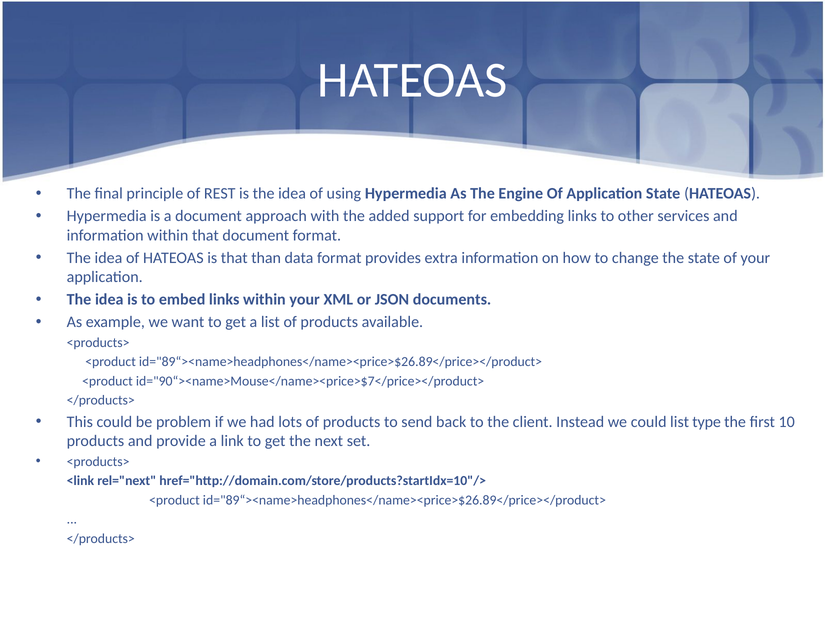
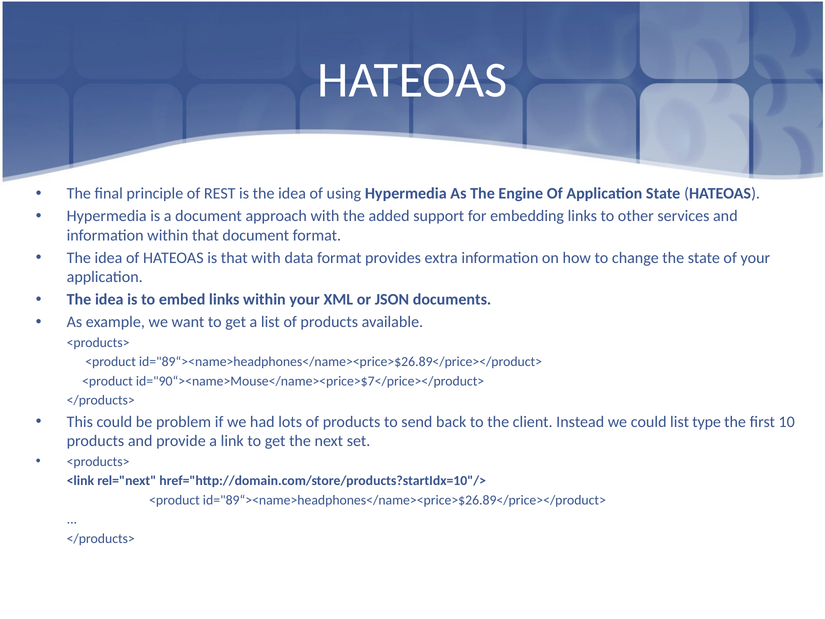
that than: than -> with
